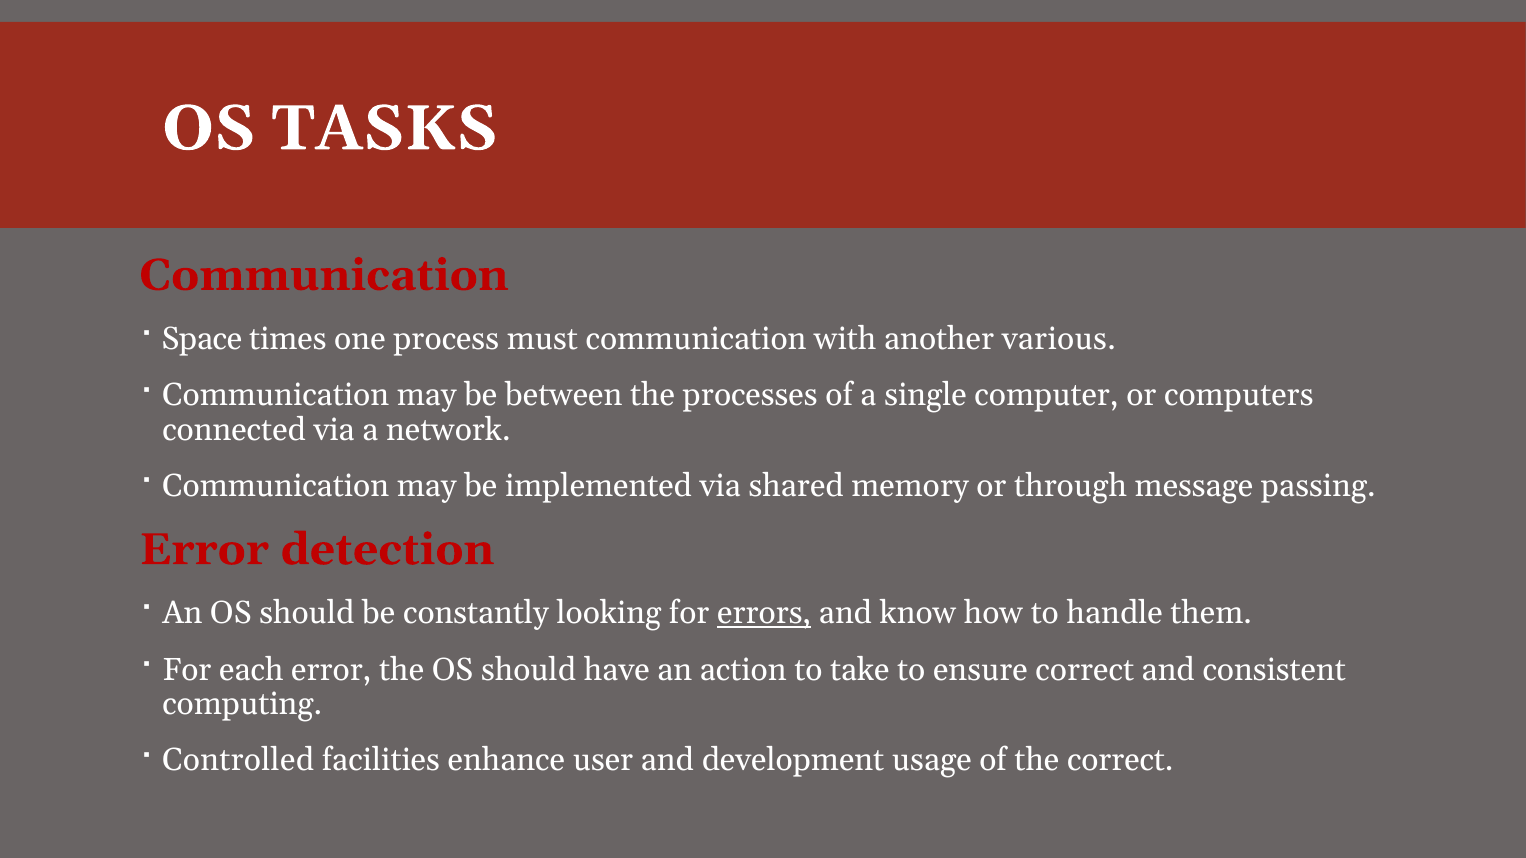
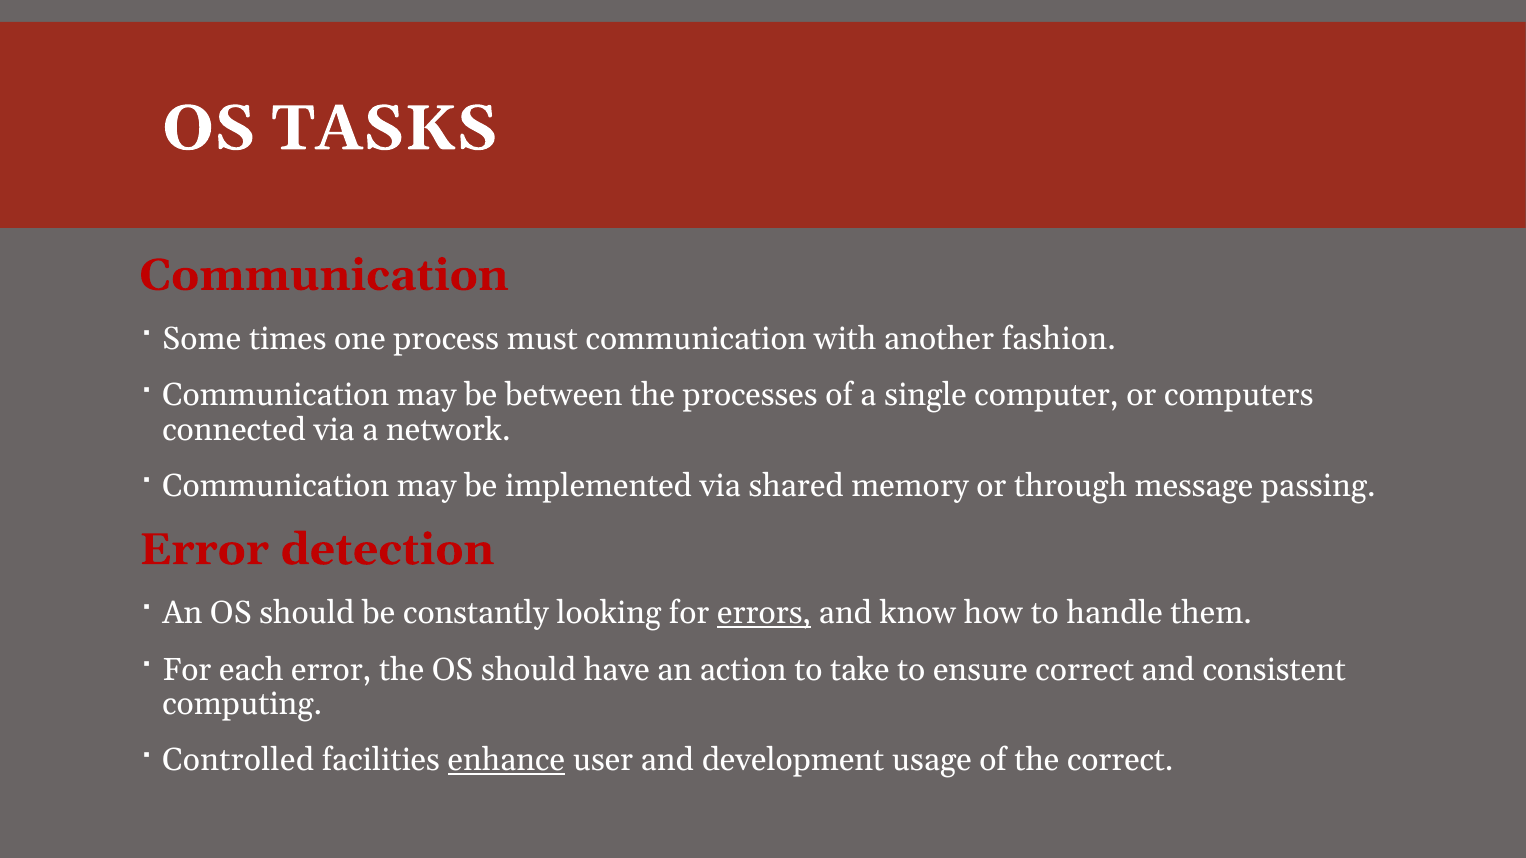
Space: Space -> Some
various: various -> fashion
enhance underline: none -> present
